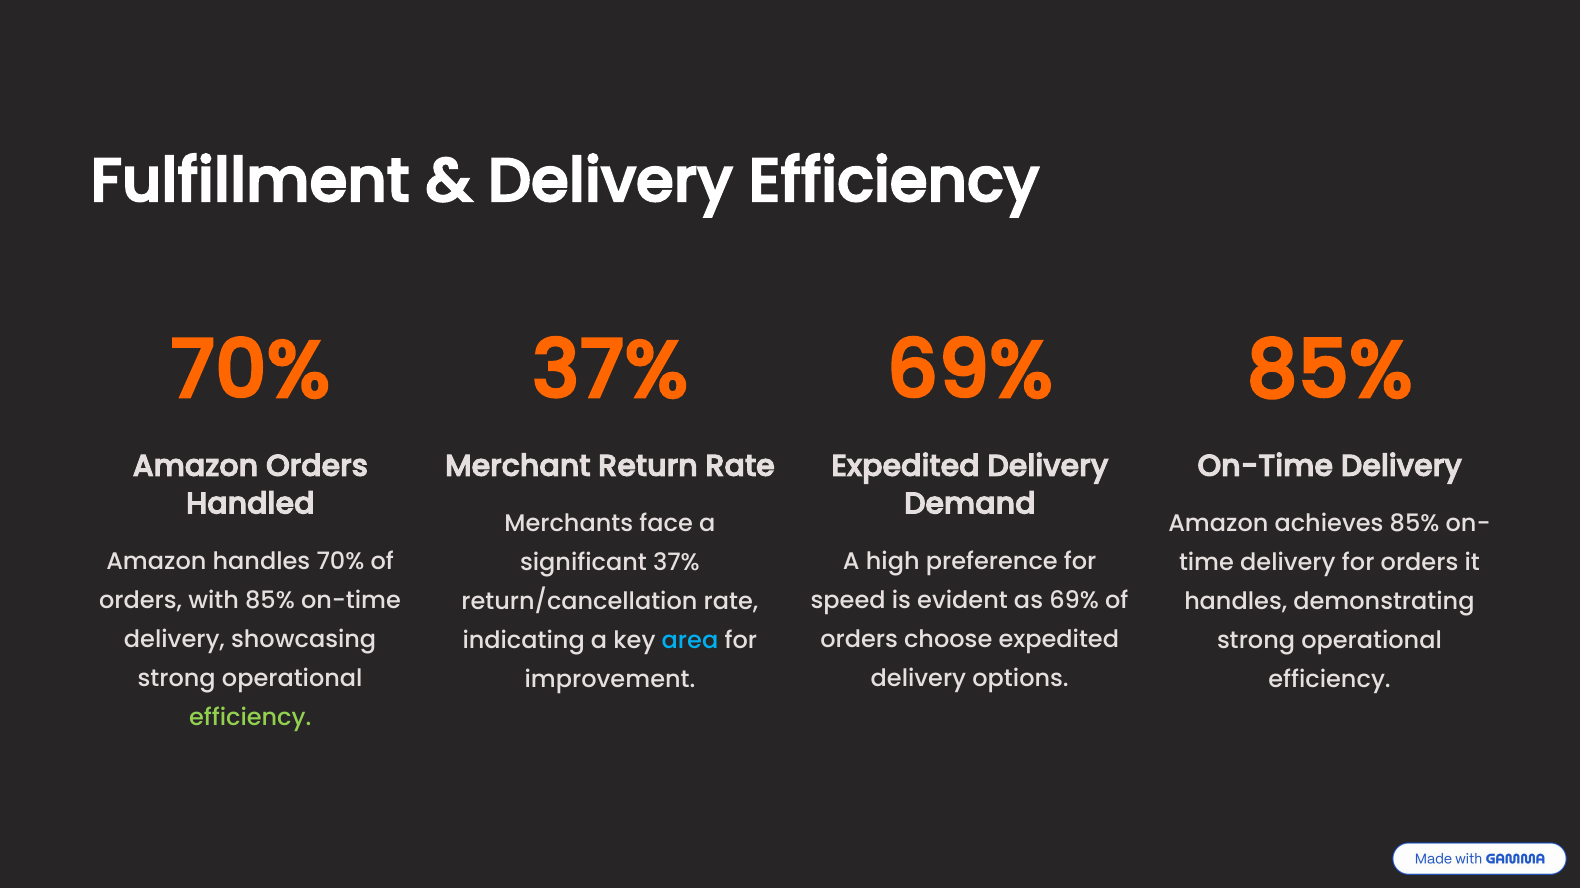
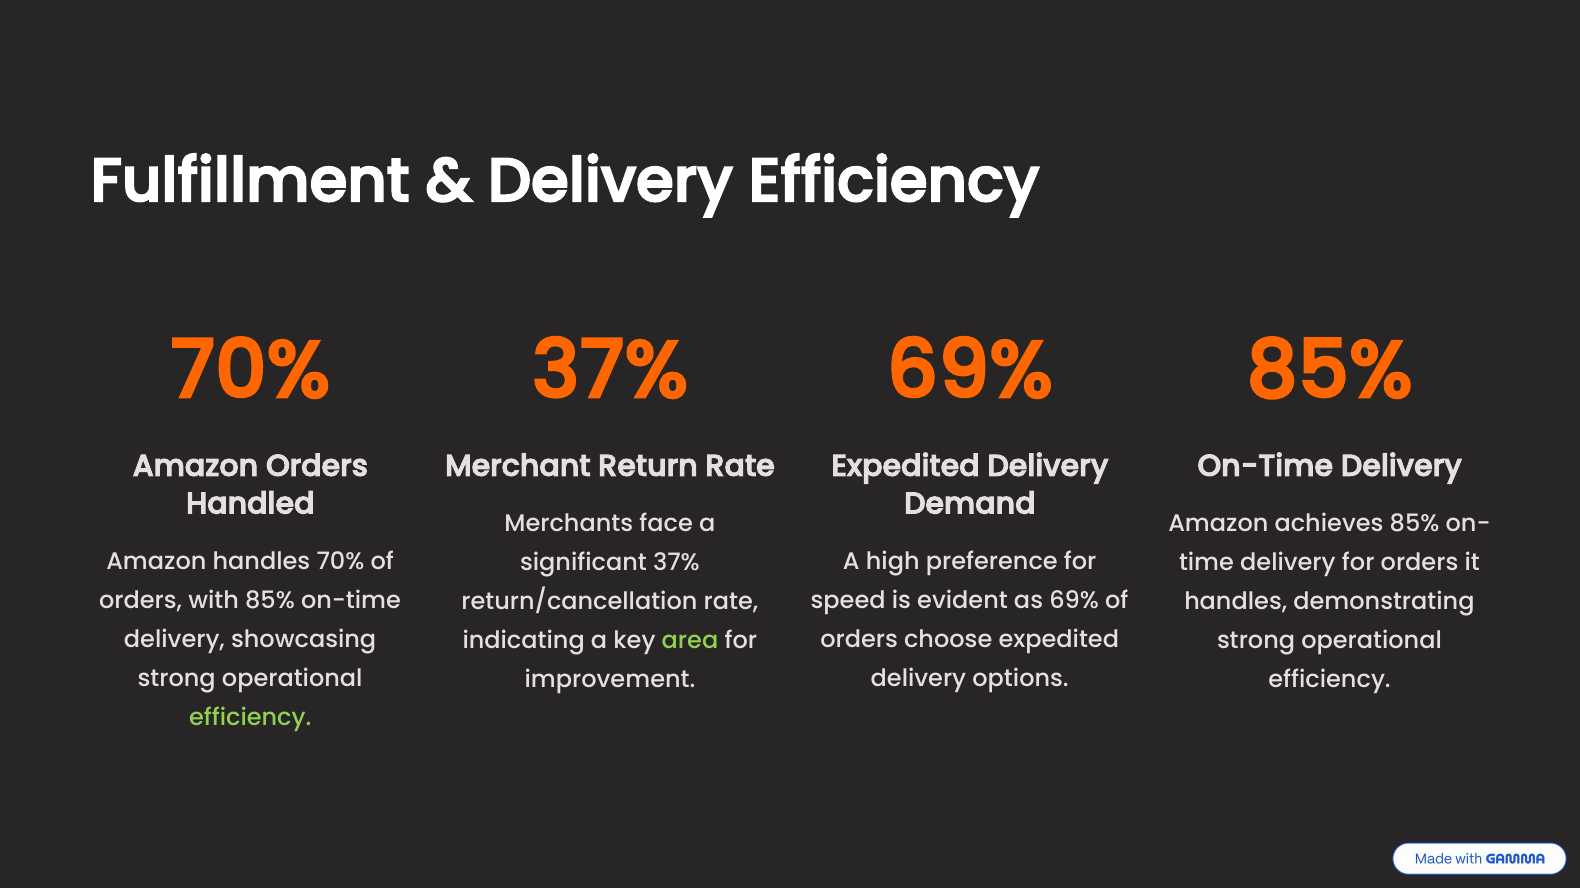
area colour: light blue -> light green
